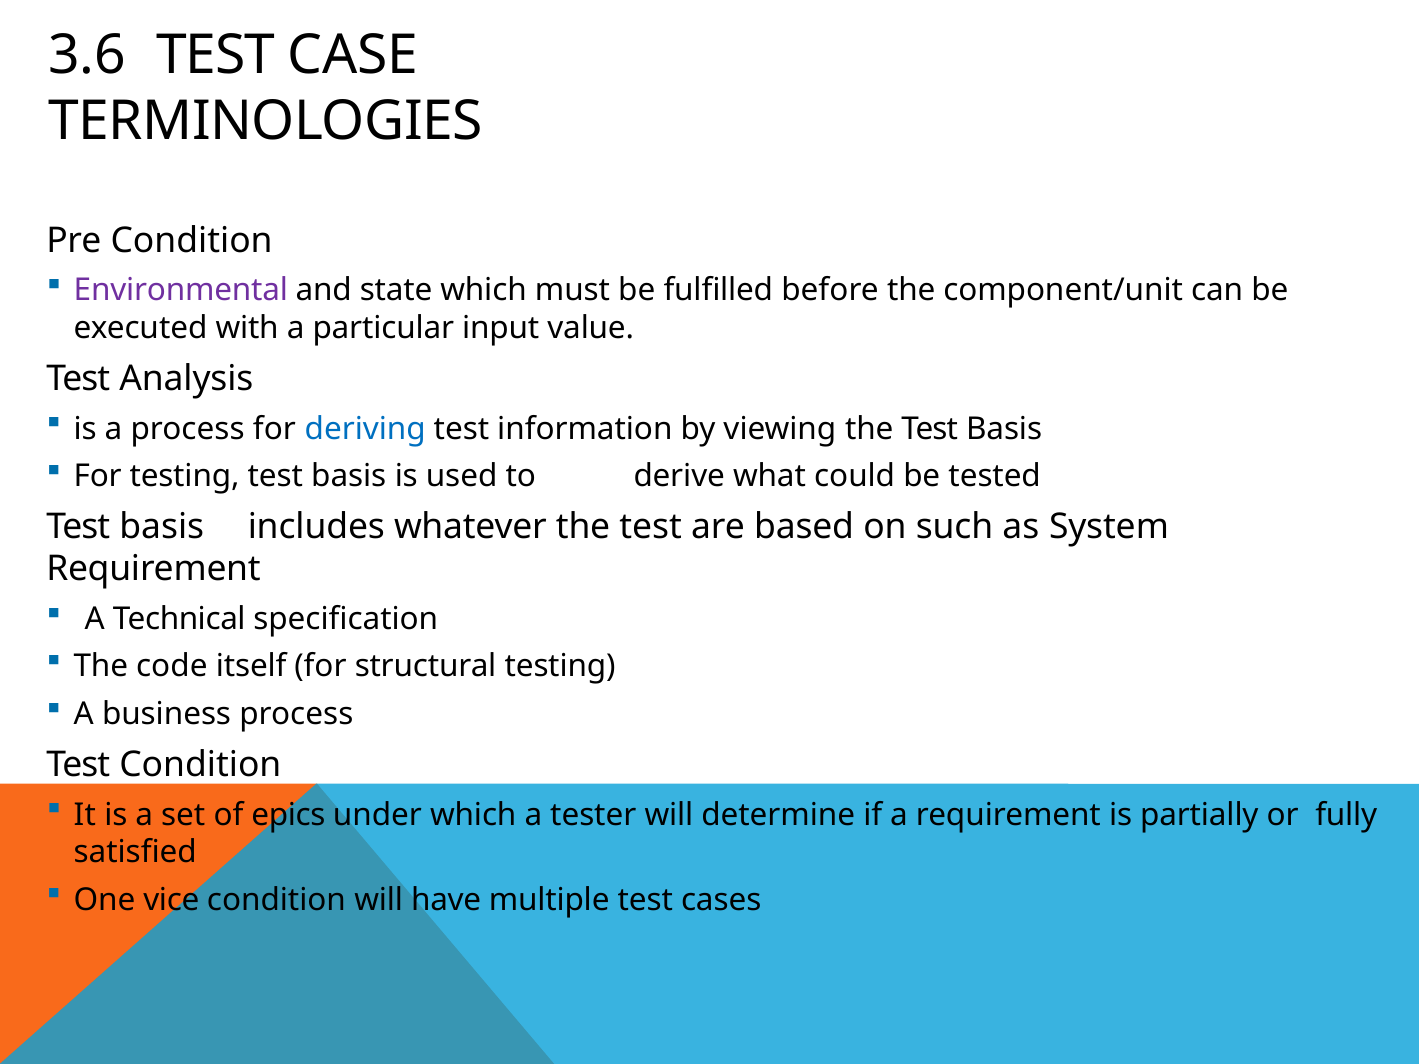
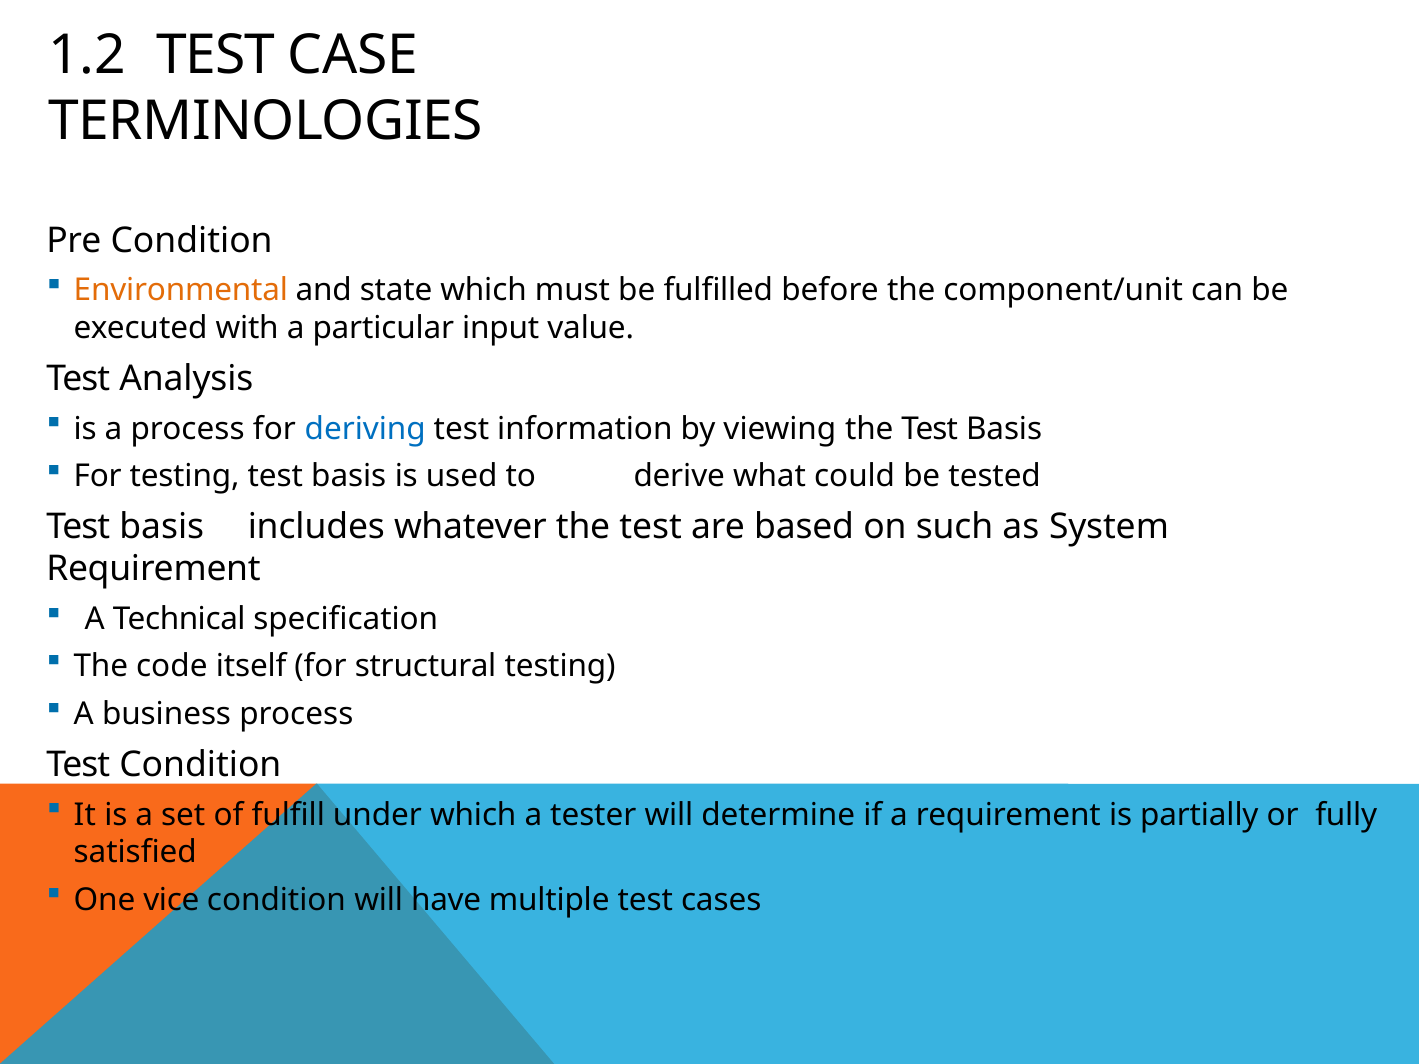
3.6: 3.6 -> 1.2
Environmental colour: purple -> orange
epics: epics -> fulfill
